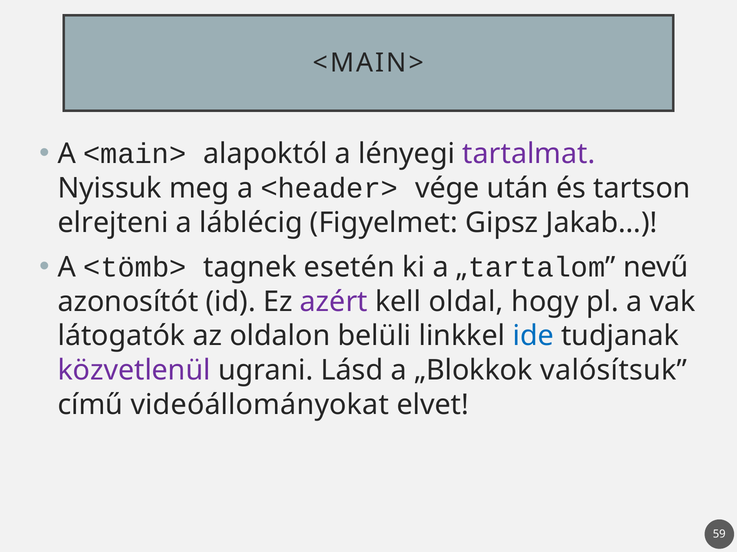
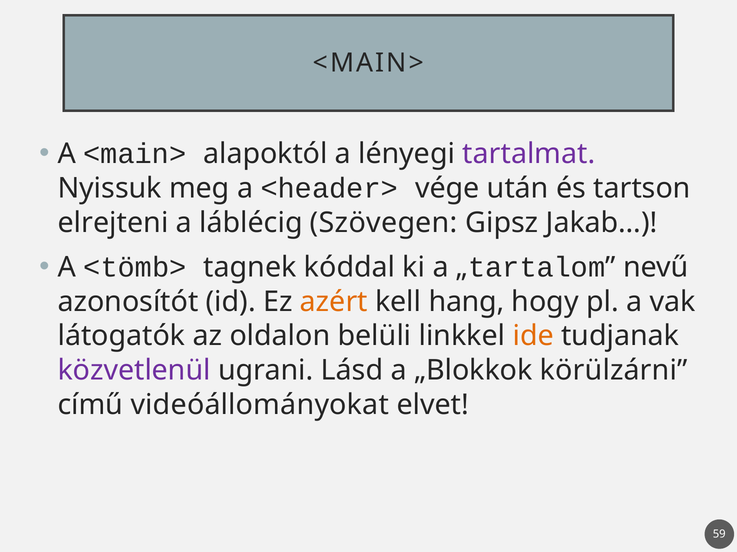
Figyelmet: Figyelmet -> Szövegen
esetén: esetén -> kóddal
azért colour: purple -> orange
oldal: oldal -> hang
ide colour: blue -> orange
valósítsuk: valósítsuk -> körülzárni
